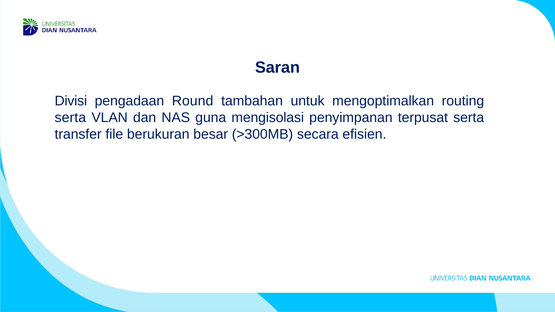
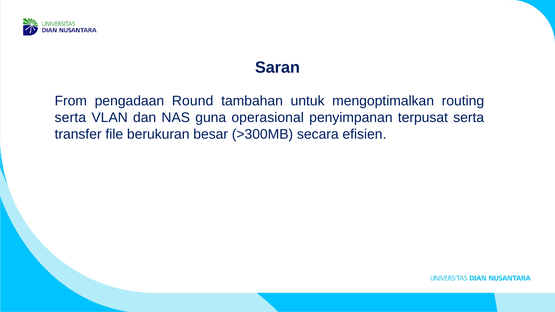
Divisi: Divisi -> From
mengisolasi: mengisolasi -> operasional
